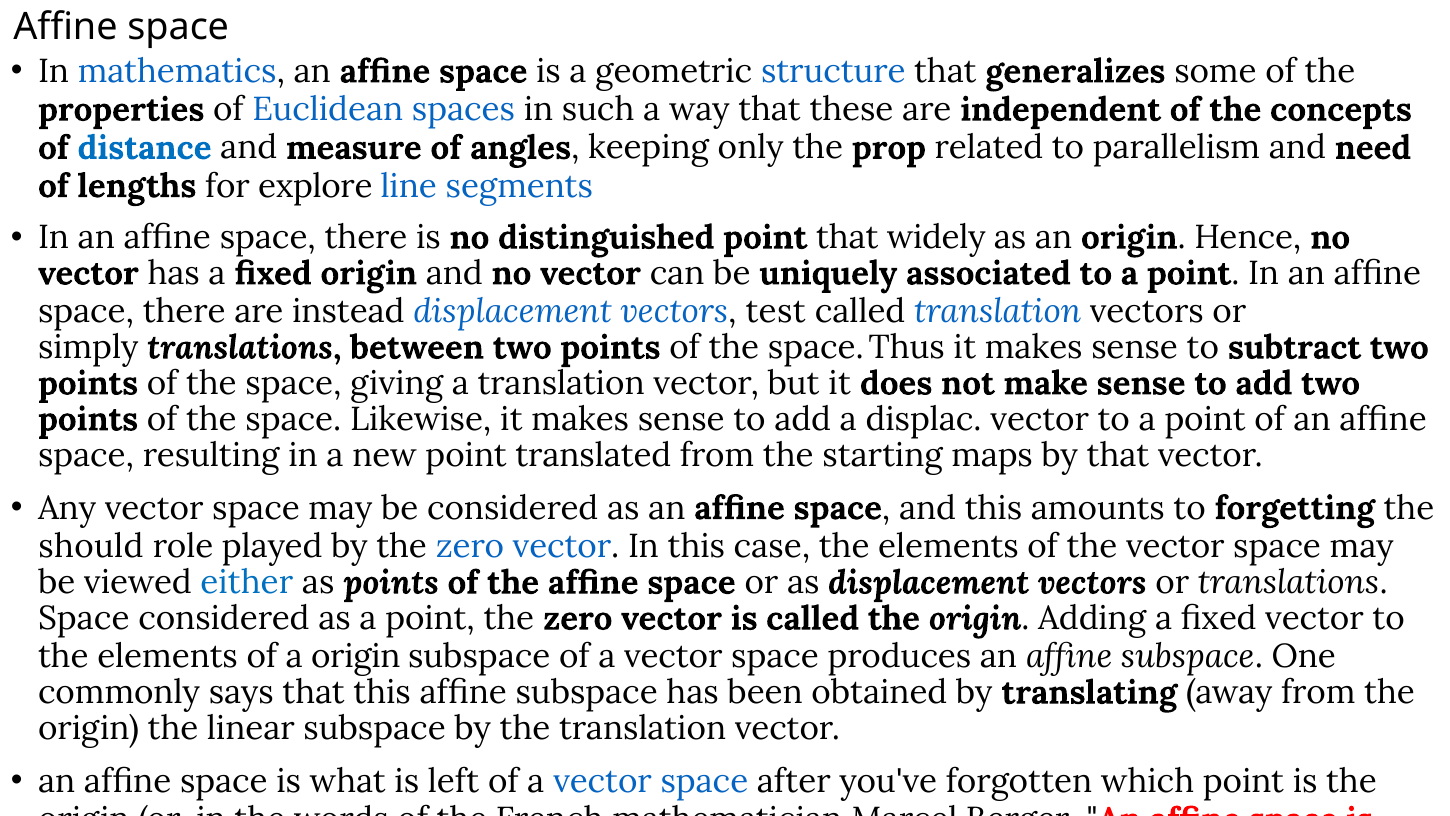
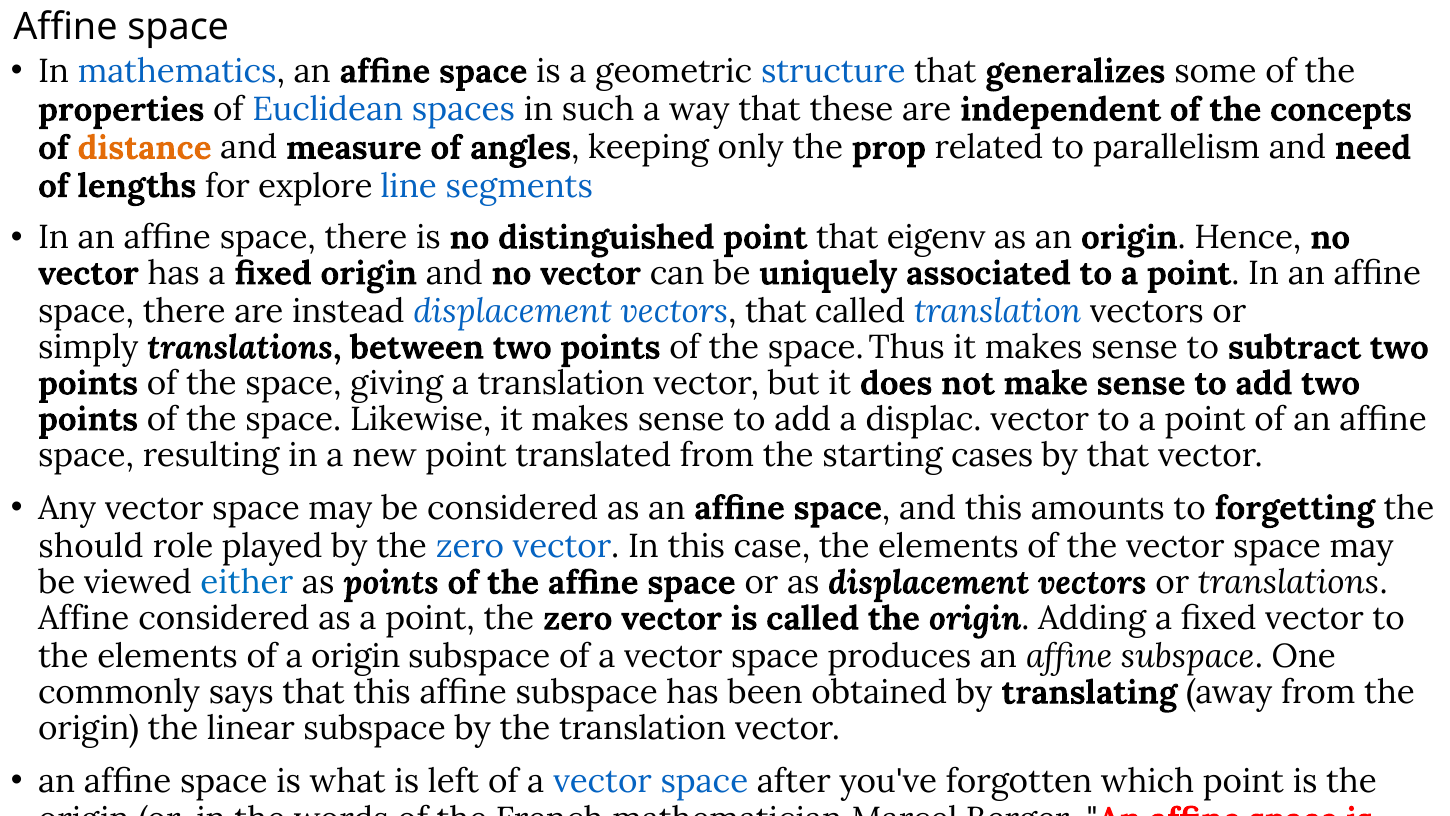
distance colour: blue -> orange
widely: widely -> eigenv
vectors test: test -> that
starting maps: maps -> cases
Space at (84, 618): Space -> Affine
